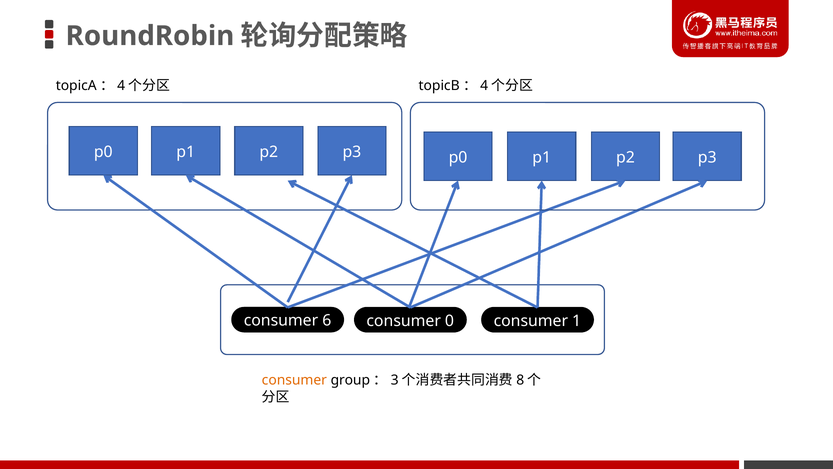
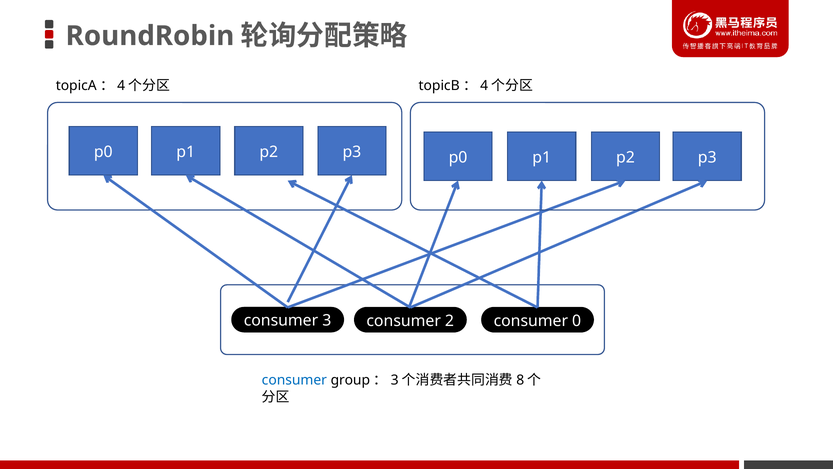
6: 6 -> 3
0: 0 -> 2
1: 1 -> 0
consumer at (294, 380) colour: orange -> blue
